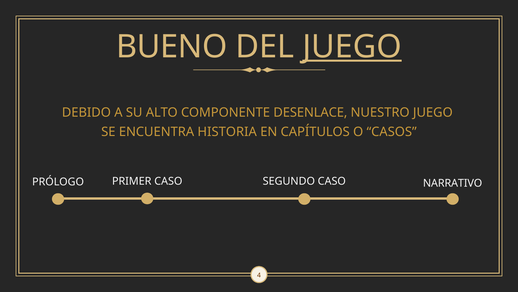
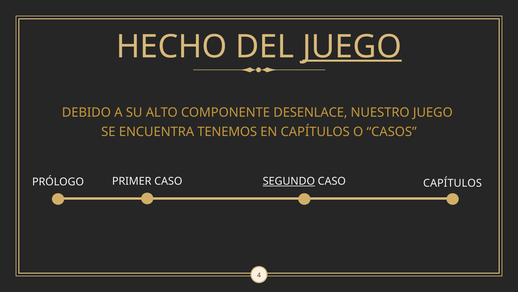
BUENO: BUENO -> HECHO
HISTORIA: HISTORIA -> TENEMOS
SEGUNDO underline: none -> present
CASO NARRATIVO: NARRATIVO -> CAPÍTULOS
